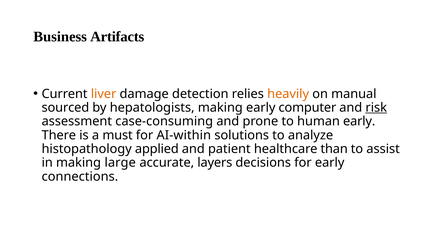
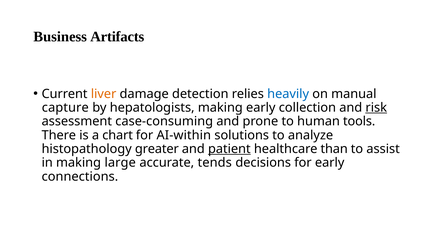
heavily colour: orange -> blue
sourced: sourced -> capture
computer: computer -> collection
human early: early -> tools
must: must -> chart
applied: applied -> greater
patient underline: none -> present
layers: layers -> tends
